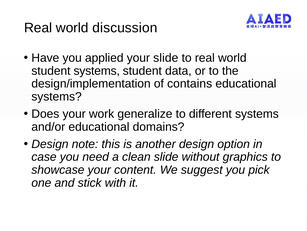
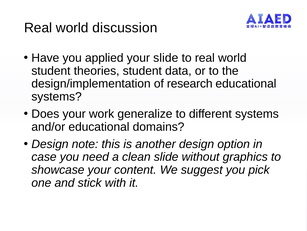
student systems: systems -> theories
contains: contains -> research
